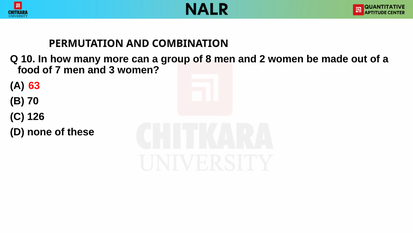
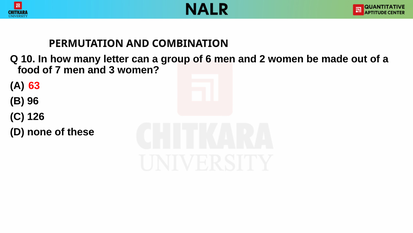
more: more -> letter
8: 8 -> 6
70: 70 -> 96
